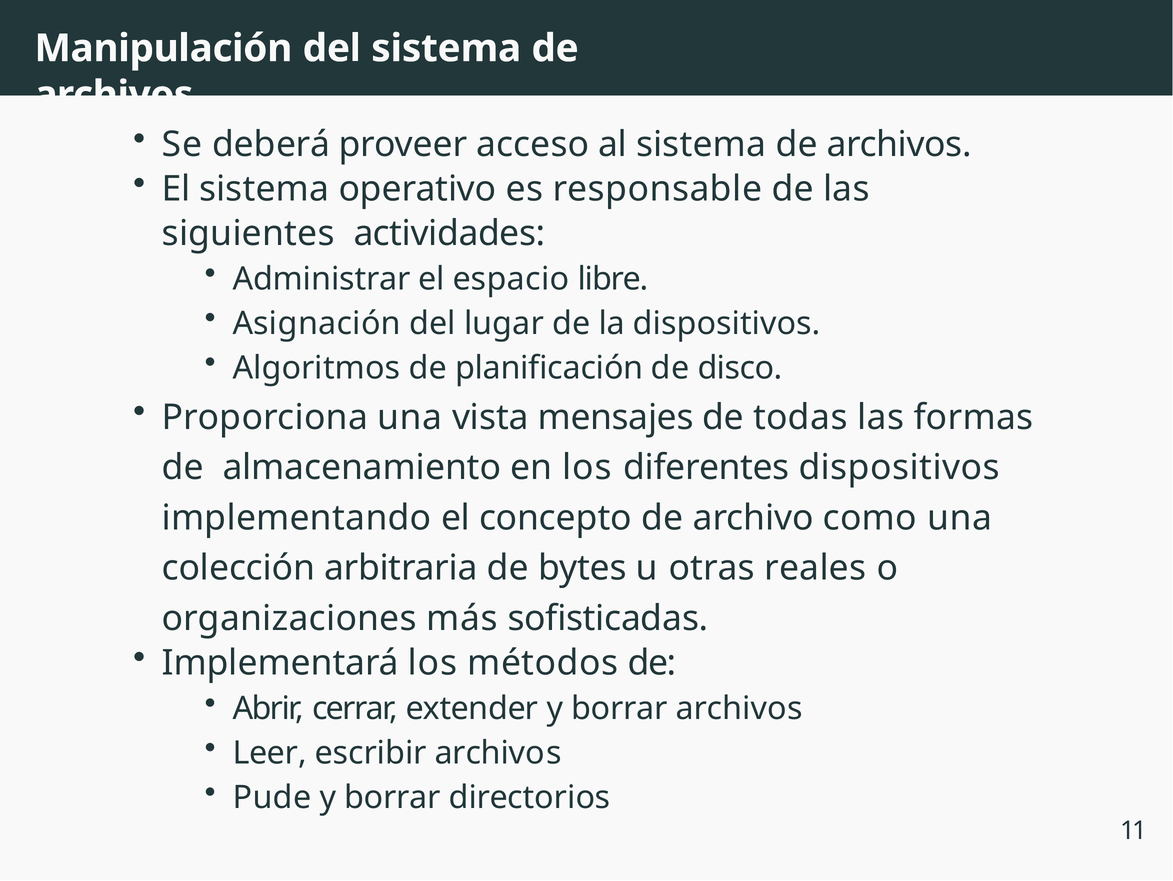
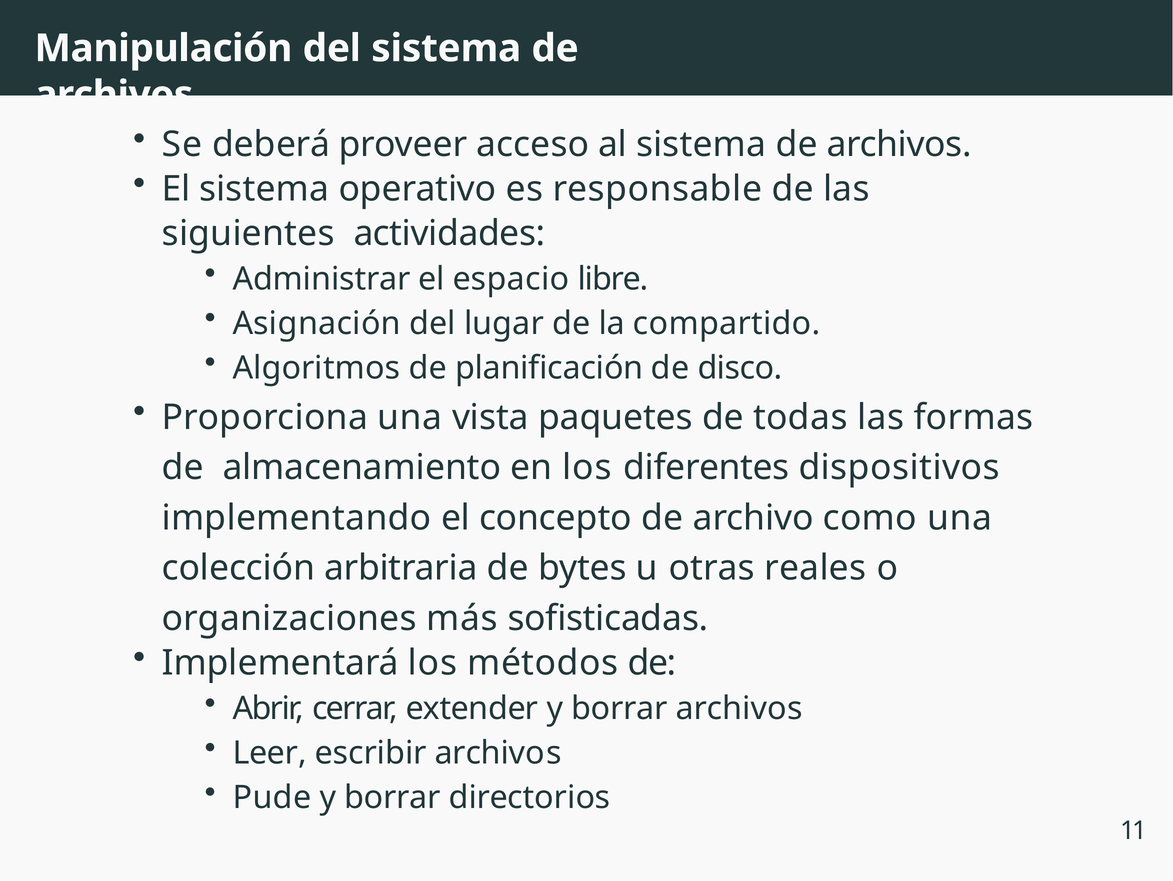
la dispositivos: dispositivos -> compartido
mensajes: mensajes -> paquetes
